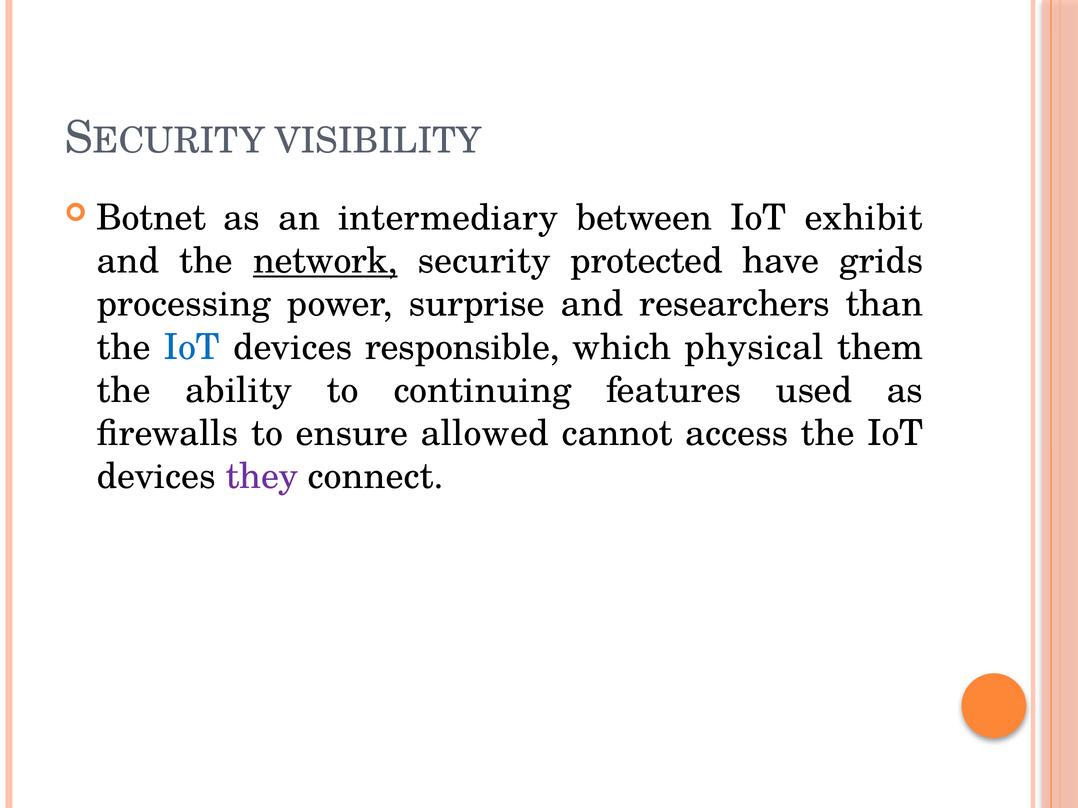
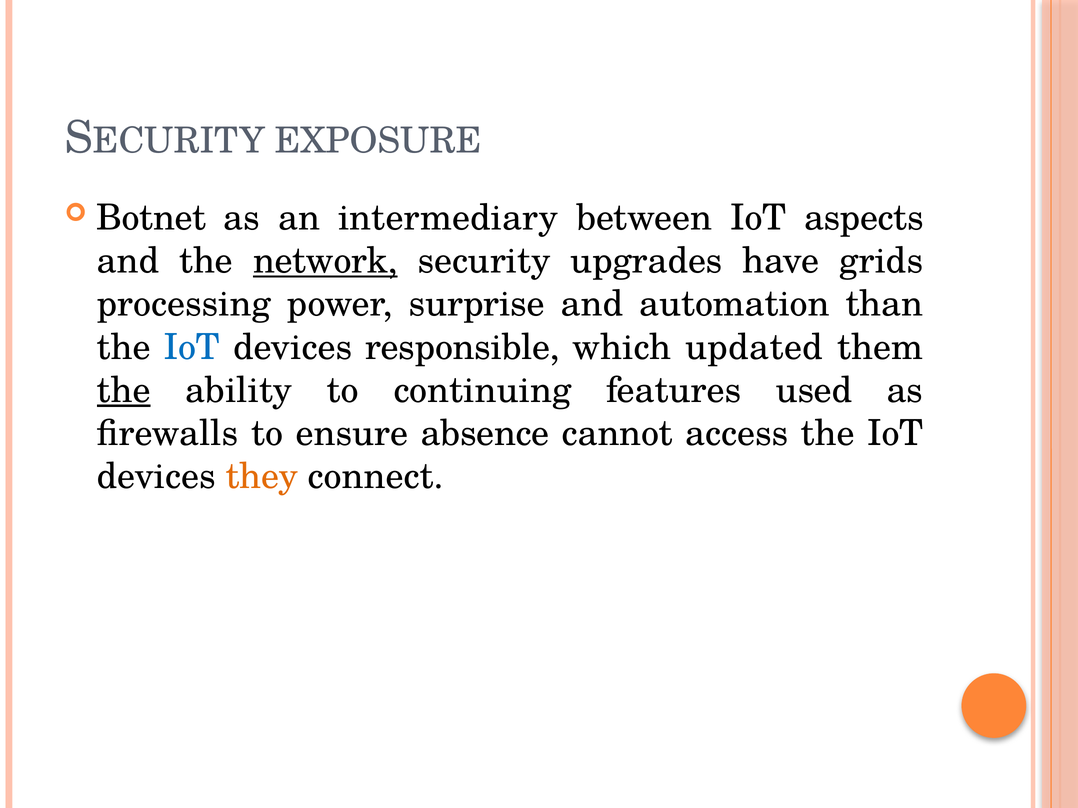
VISIBILITY: VISIBILITY -> EXPOSURE
exhibit: exhibit -> aspects
protected: protected -> upgrades
researchers: researchers -> automation
physical: physical -> updated
the at (124, 391) underline: none -> present
allowed: allowed -> absence
they colour: purple -> orange
